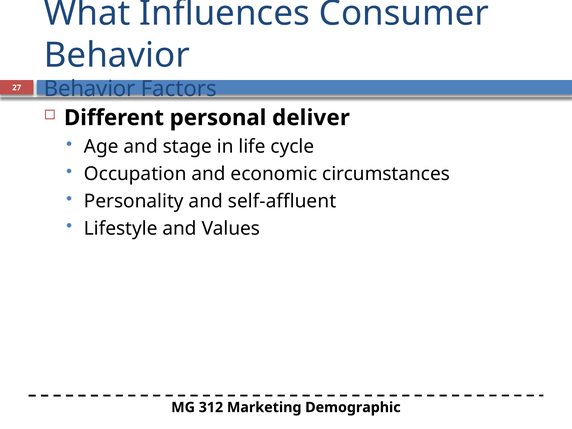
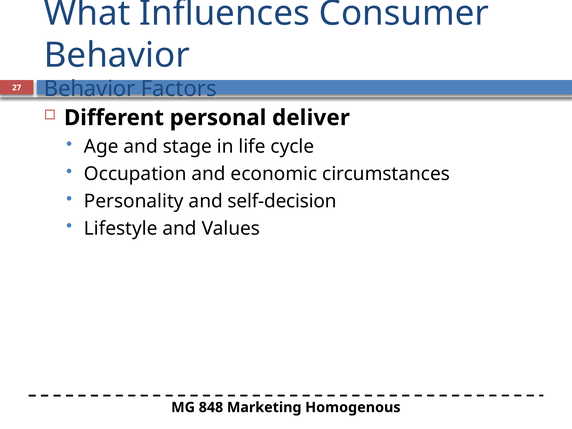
self-affluent: self-affluent -> self-decision
312: 312 -> 848
Demographic: Demographic -> Homogenous
